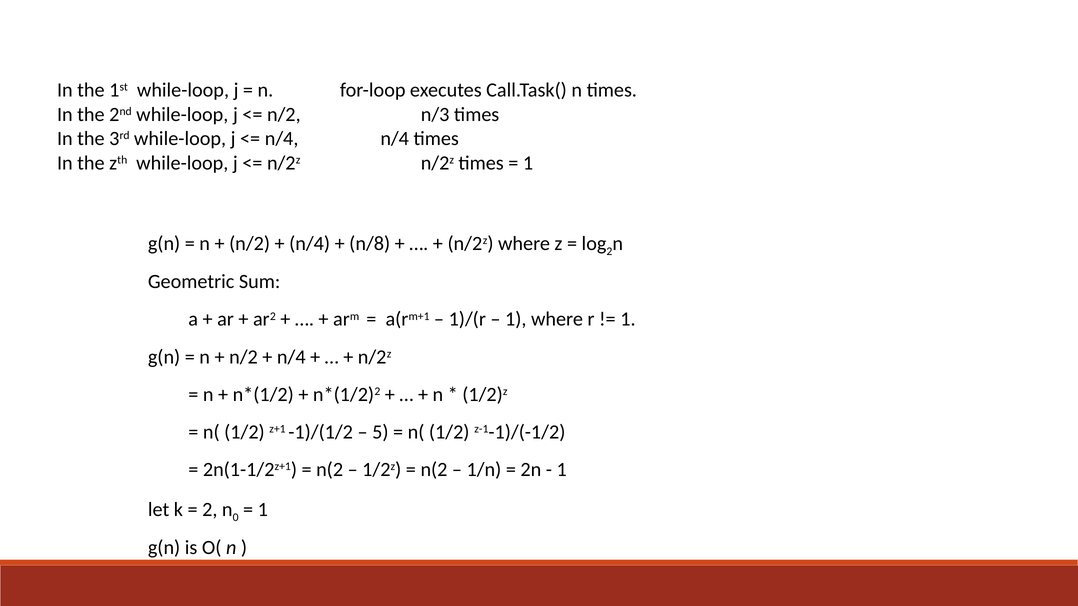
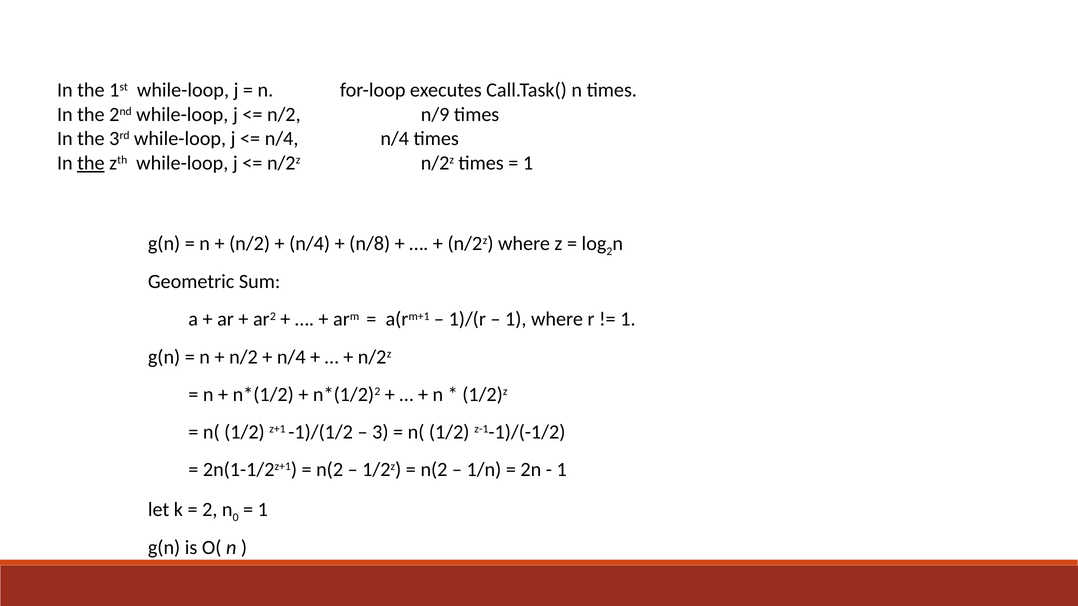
n/3: n/3 -> n/9
the at (91, 163) underline: none -> present
5: 5 -> 3
